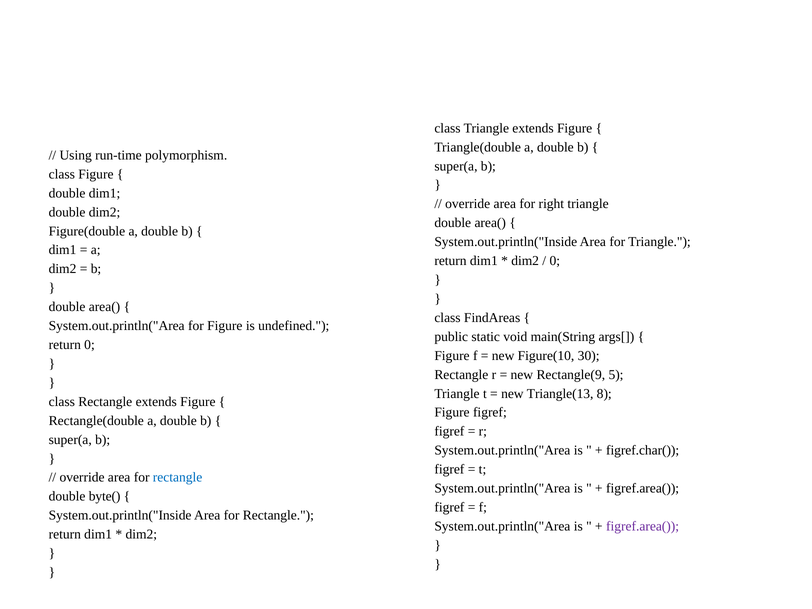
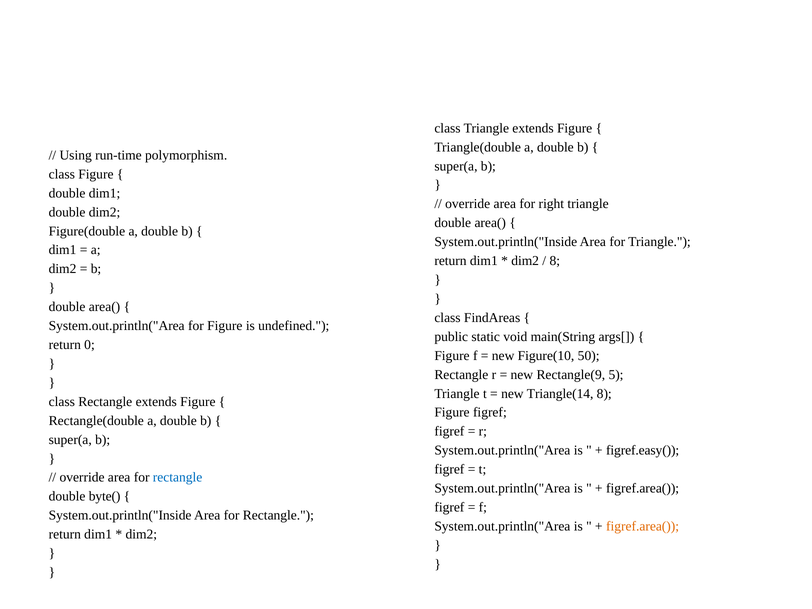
0 at (555, 261): 0 -> 8
30: 30 -> 50
Triangle(13: Triangle(13 -> Triangle(14
figref.char(: figref.char( -> figref.easy(
figref.area( at (643, 526) colour: purple -> orange
